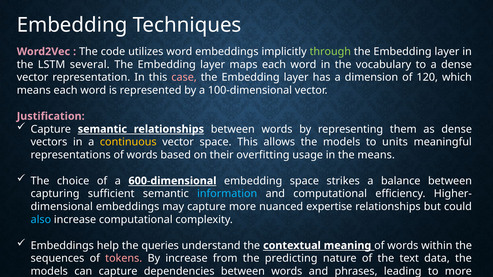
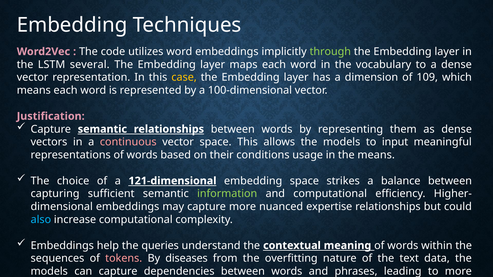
case colour: pink -> yellow
120: 120 -> 109
continuous colour: yellow -> pink
units: units -> input
overfitting: overfitting -> conditions
600-dimensional: 600-dimensional -> 121-dimensional
information colour: light blue -> light green
By increase: increase -> diseases
predicting: predicting -> overfitting
